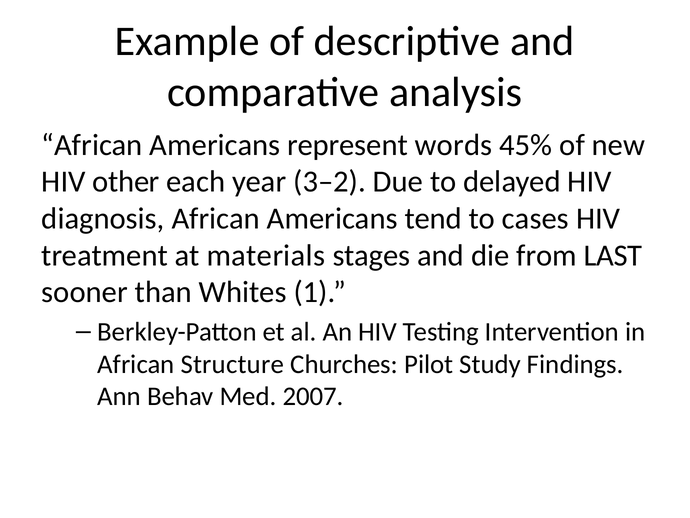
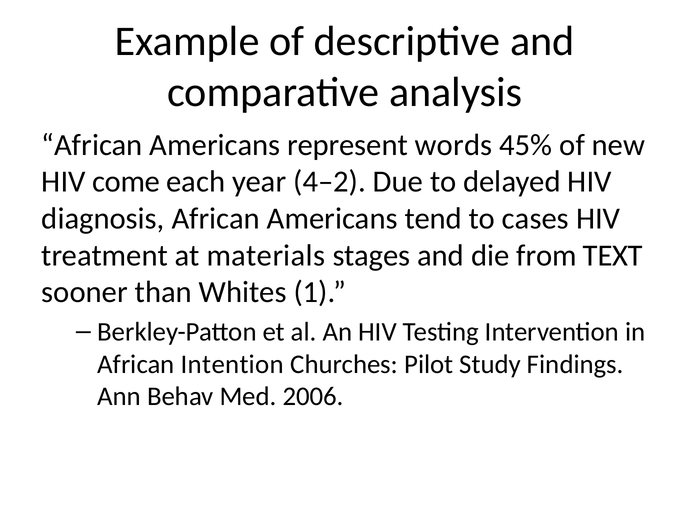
other: other -> come
3–2: 3–2 -> 4–2
LAST: LAST -> TEXT
Structure: Structure -> Intention
2007: 2007 -> 2006
